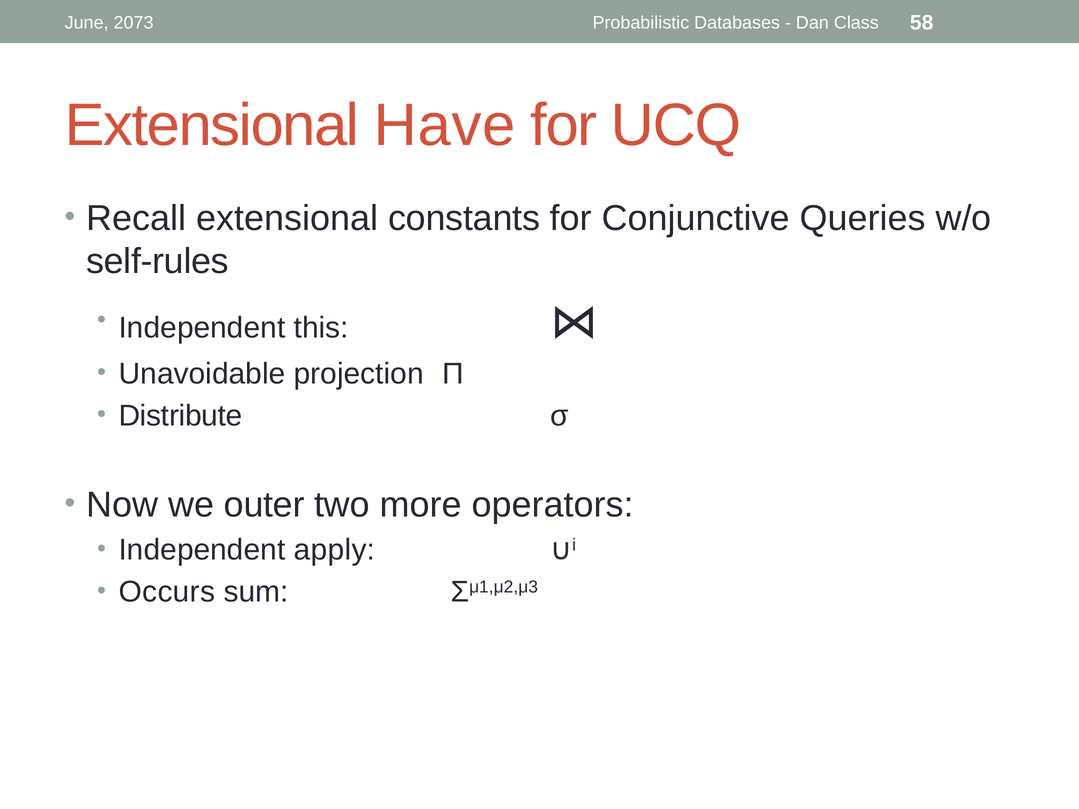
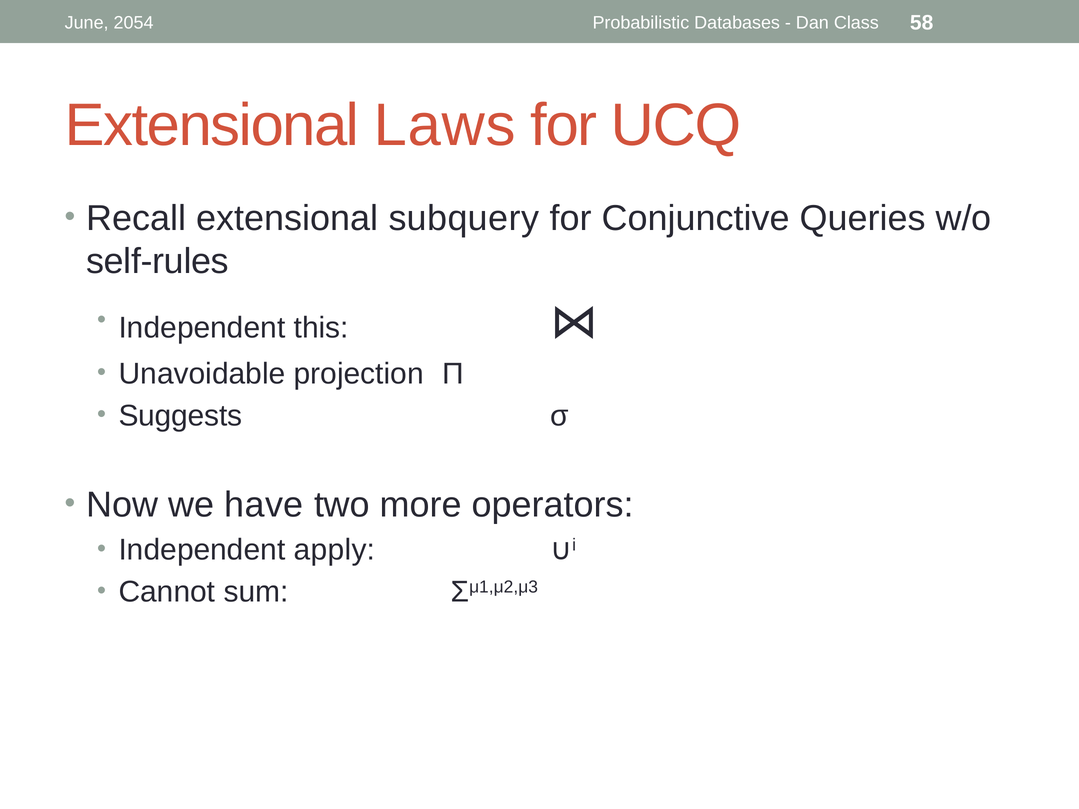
2073: 2073 -> 2054
Have: Have -> Laws
constants: constants -> subquery
Distribute: Distribute -> Suggests
outer: outer -> have
Occurs: Occurs -> Cannot
